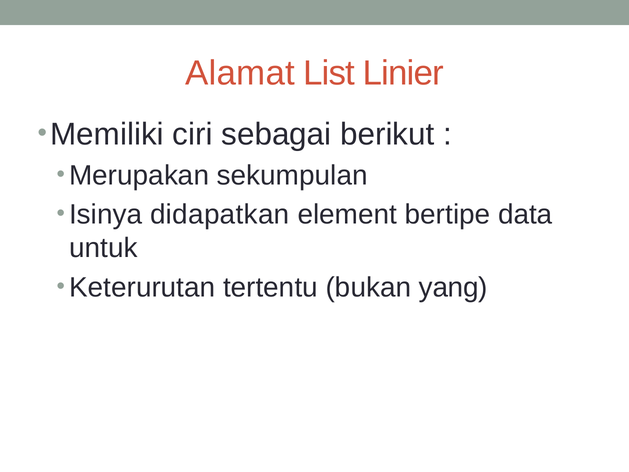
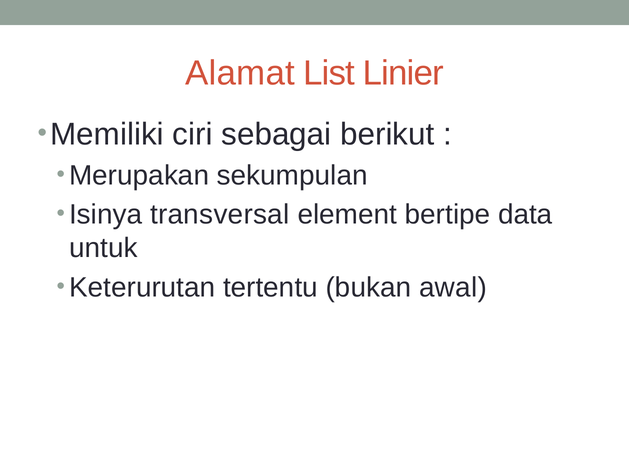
didapatkan: didapatkan -> transversal
yang: yang -> awal
